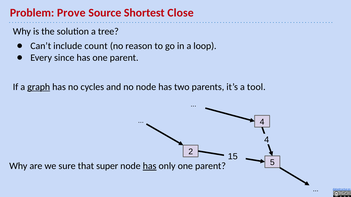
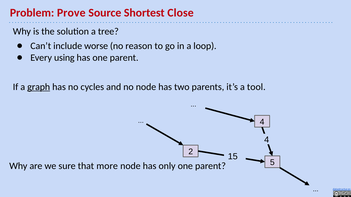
count: count -> worse
since: since -> using
super: super -> more
has at (150, 166) underline: present -> none
